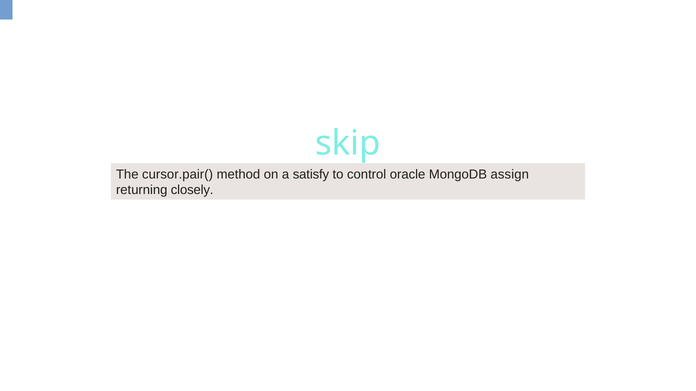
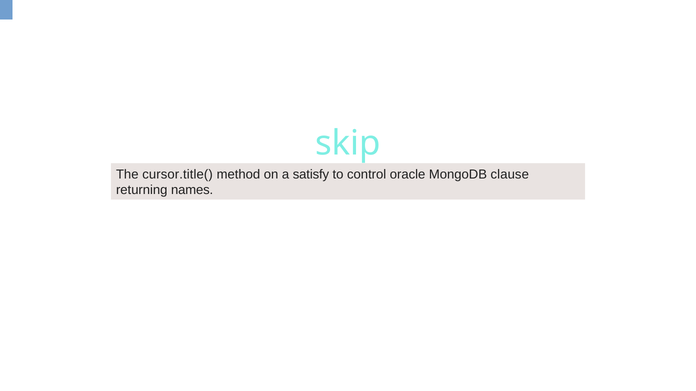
cursor.pair(: cursor.pair( -> cursor.title(
assign: assign -> clause
closely: closely -> names
